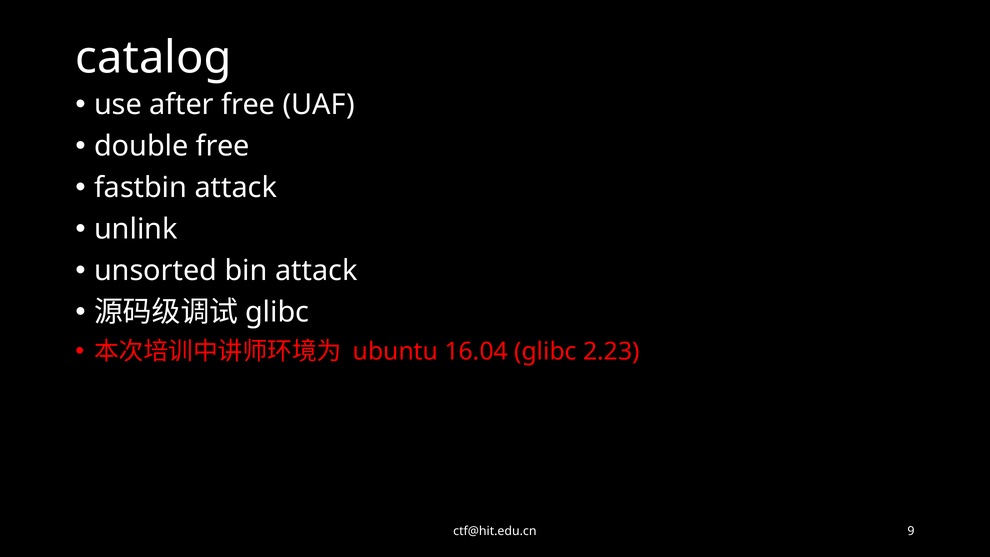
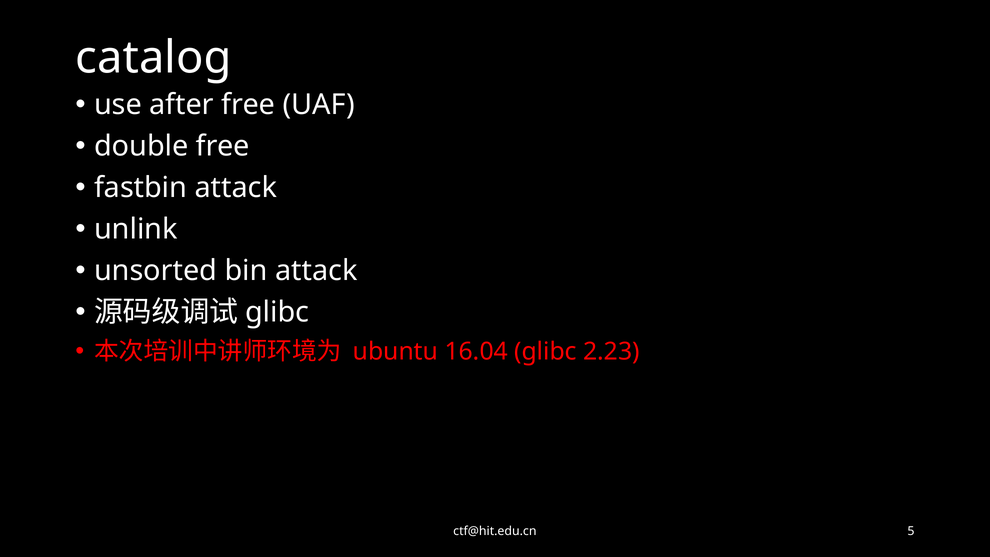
9: 9 -> 5
